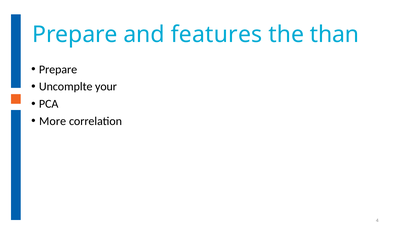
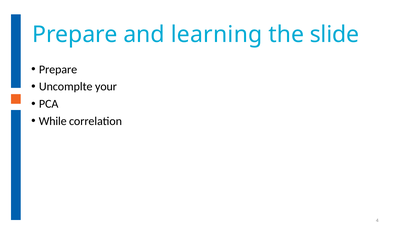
features: features -> learning
than: than -> slide
More: More -> While
